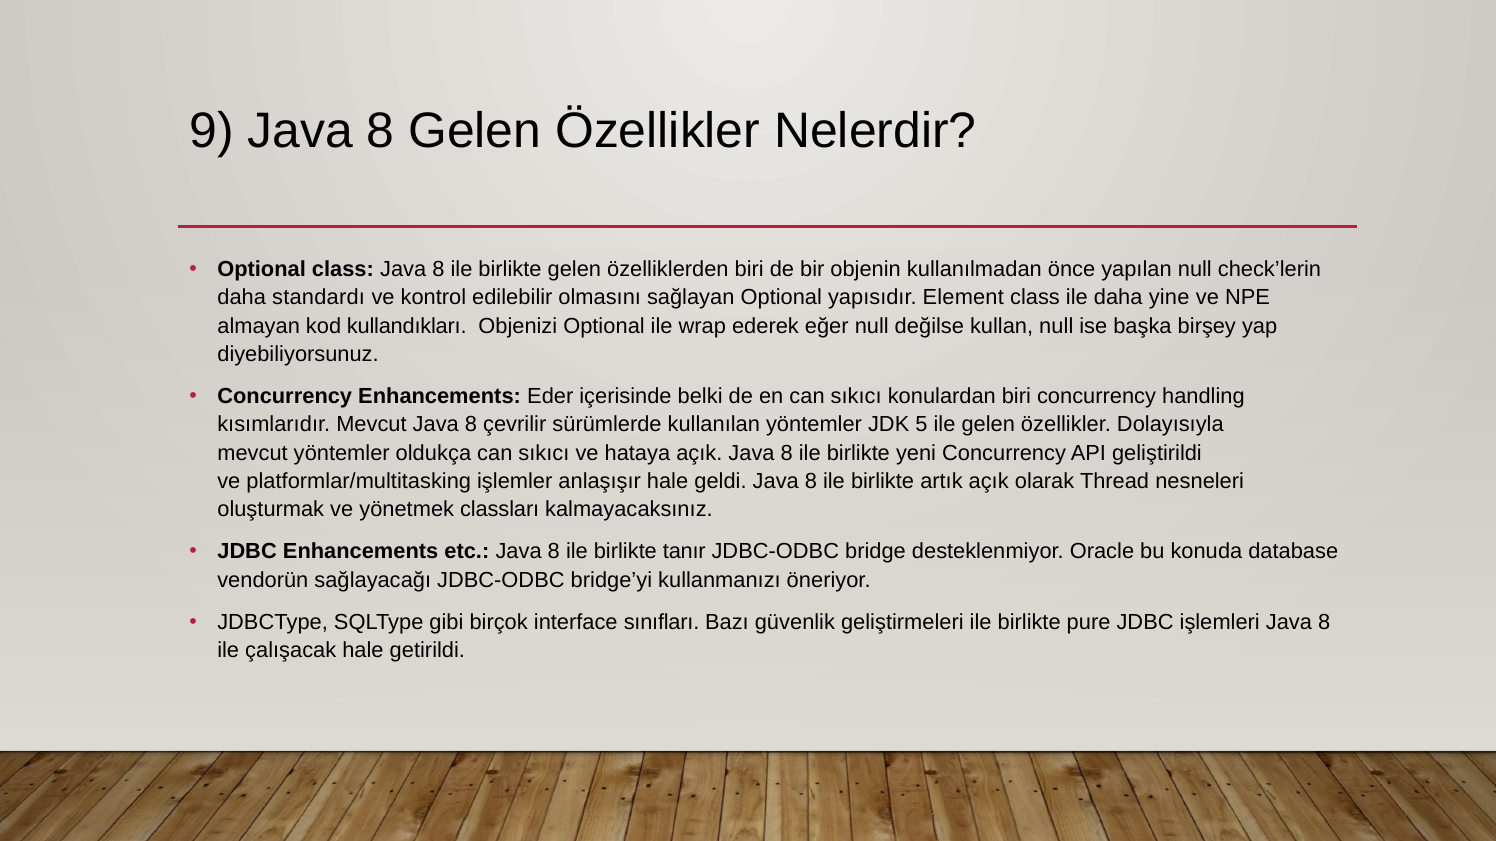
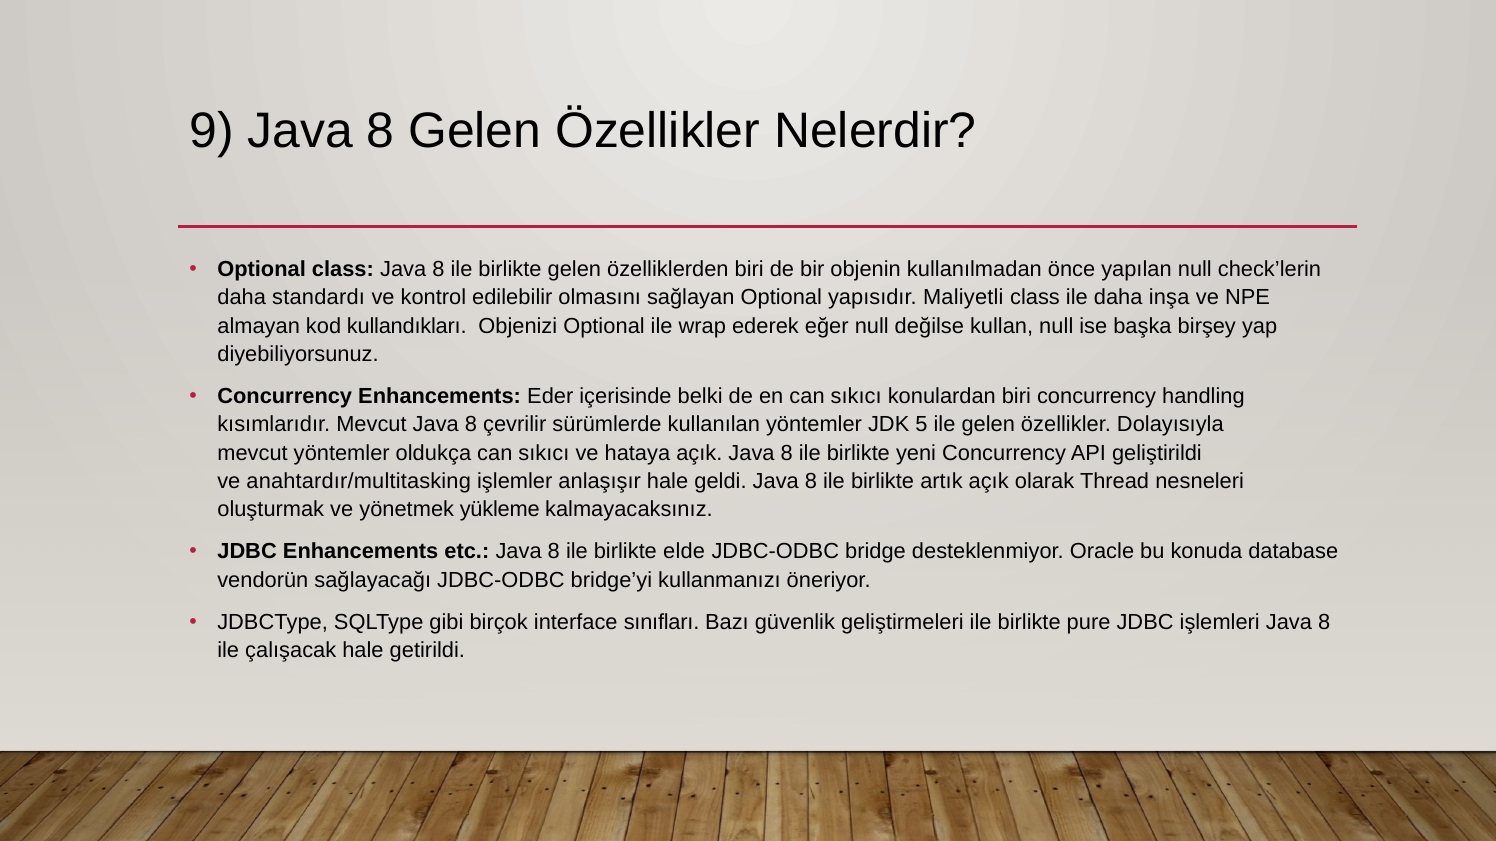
Element: Element -> Maliyetli
yine: yine -> inşa
platformlar/multitasking: platformlar/multitasking -> anahtardır/multitasking
classları: classları -> yükleme
tanır: tanır -> elde
